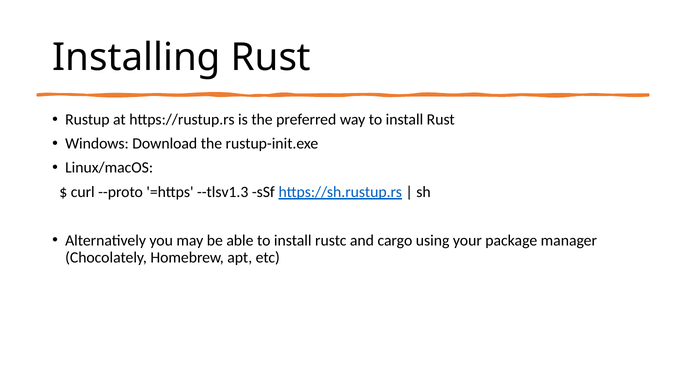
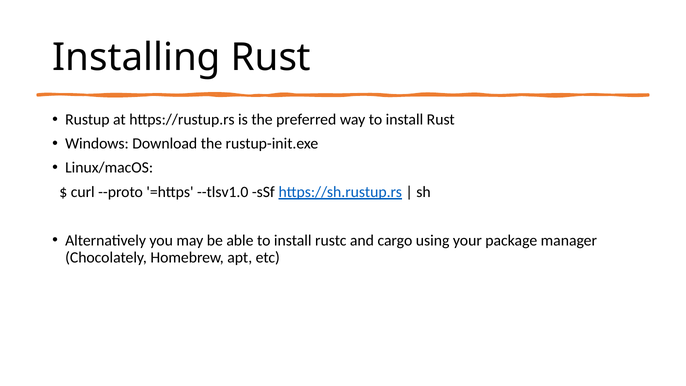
--tlsv1.3: --tlsv1.3 -> --tlsv1.0
